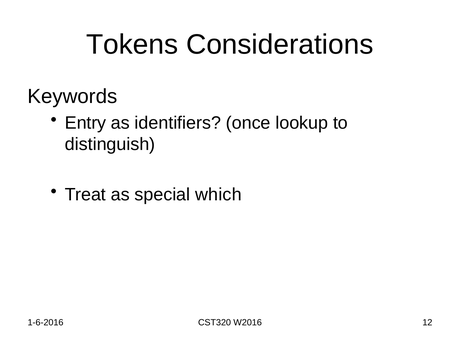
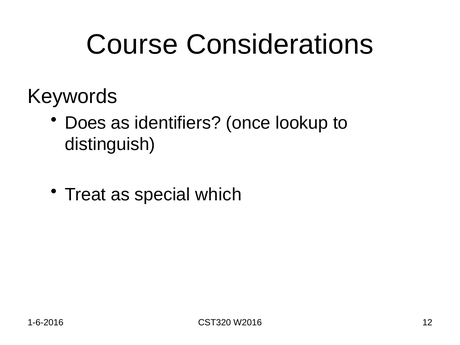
Tokens: Tokens -> Course
Entry: Entry -> Does
